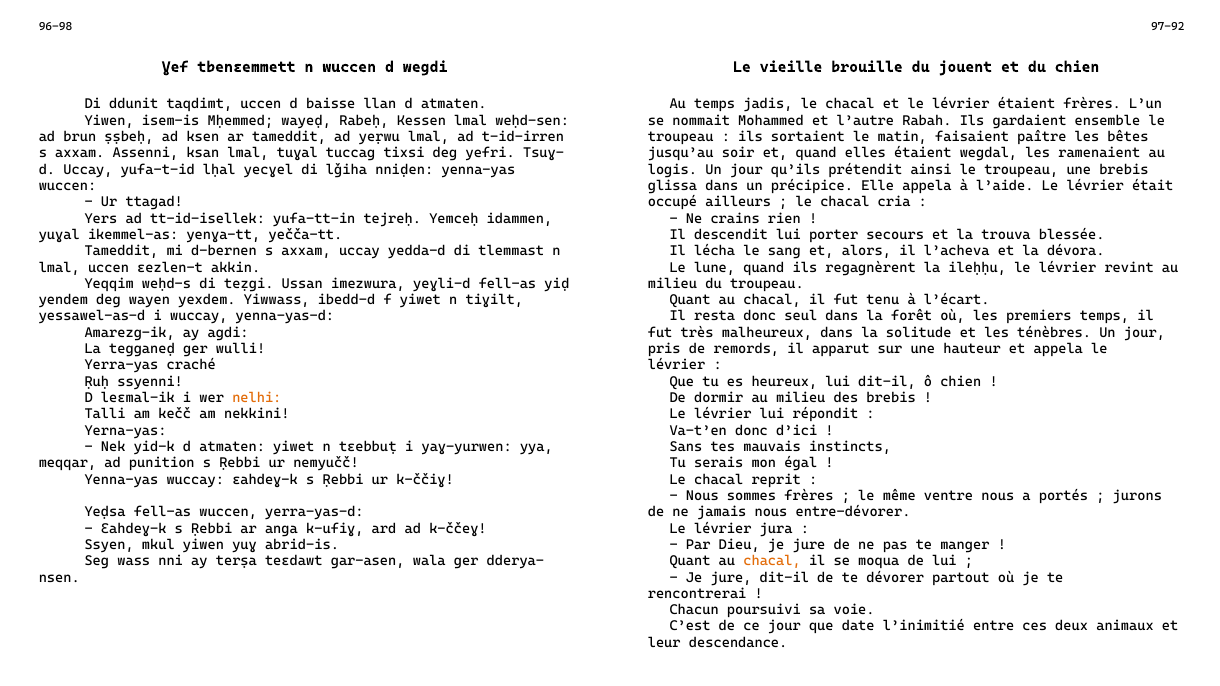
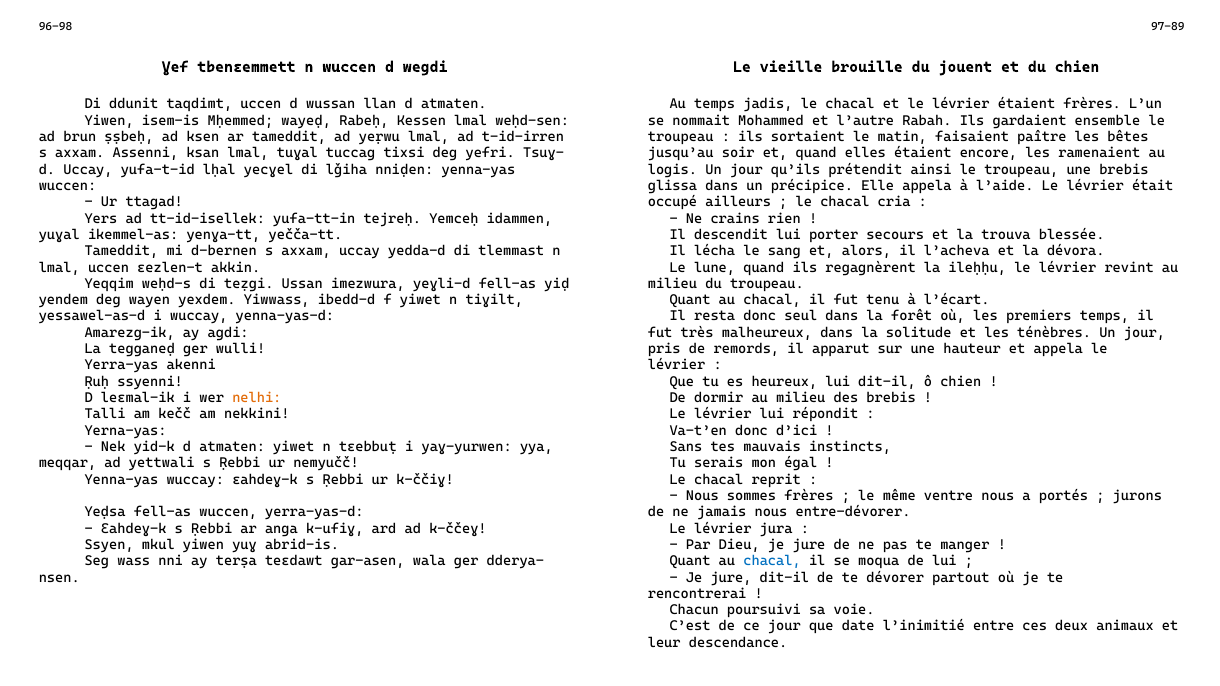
97-92: 97-92 -> 97-89
baisse: baisse -> wussan
wegdal: wegdal -> encore
craché: craché -> akenni
punition: punition -> yettwali
chacal at (772, 561) colour: orange -> blue
